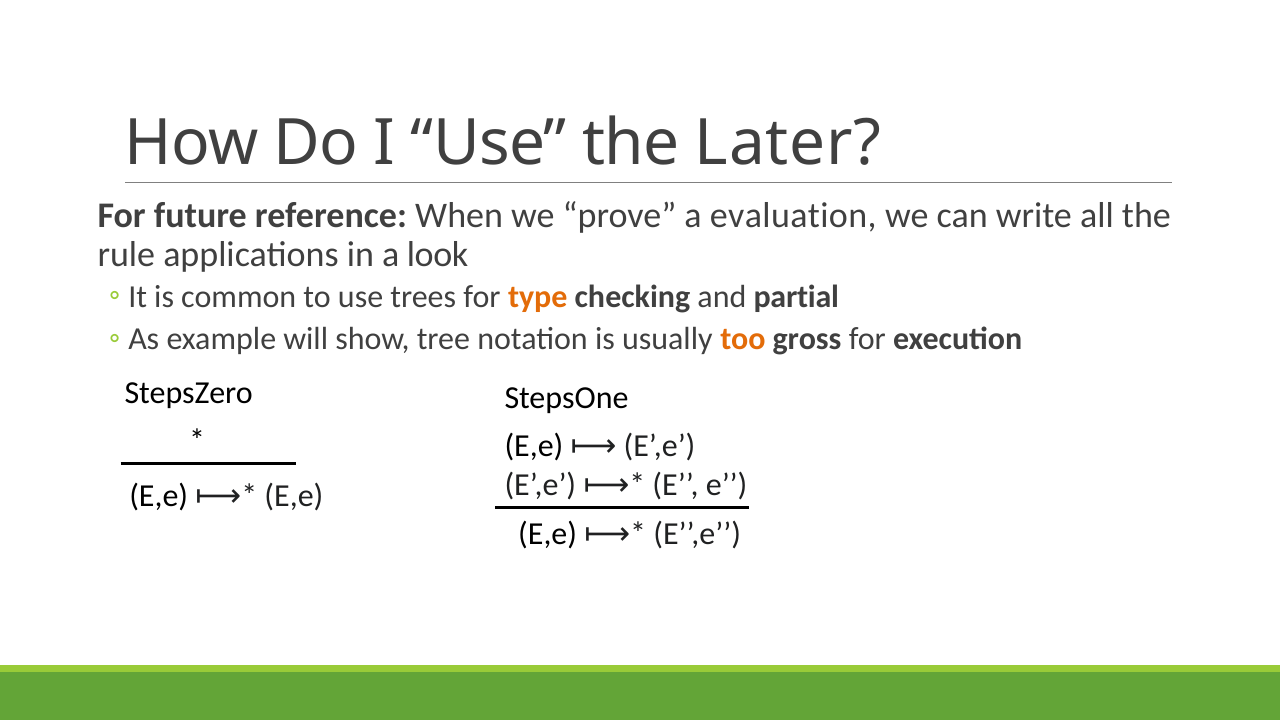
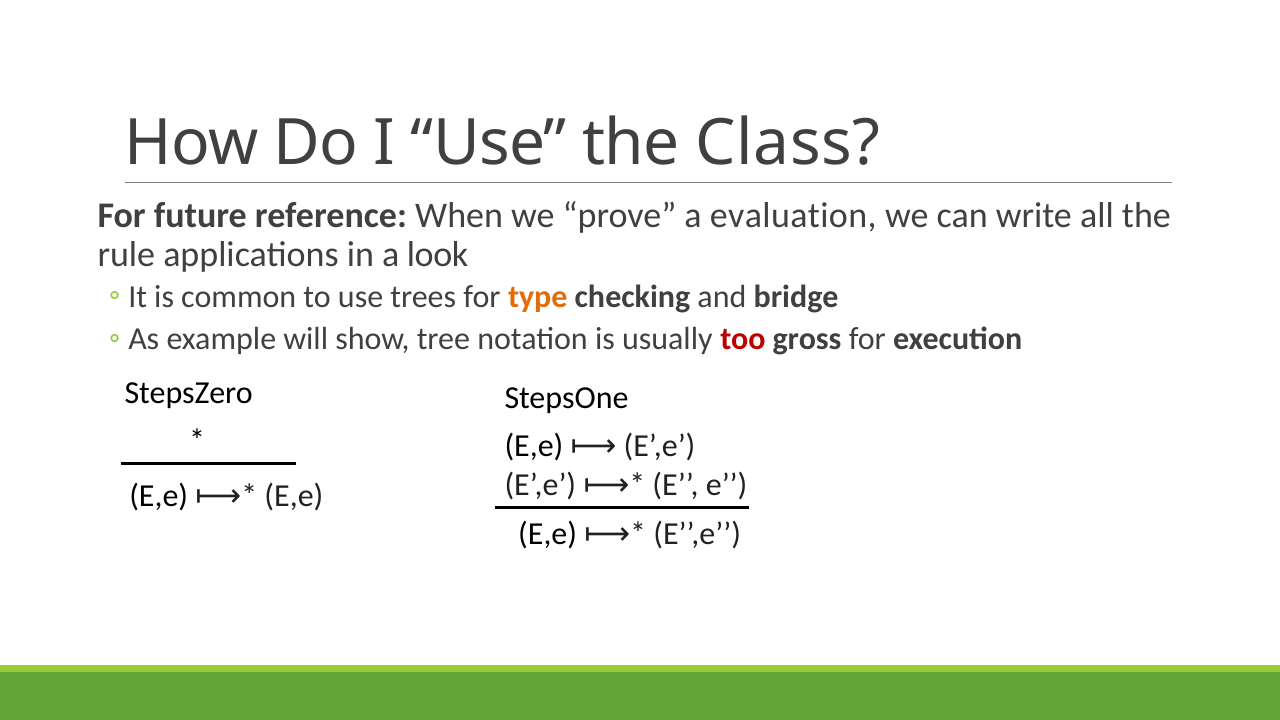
Later: Later -> Class
partial: partial -> bridge
too colour: orange -> red
